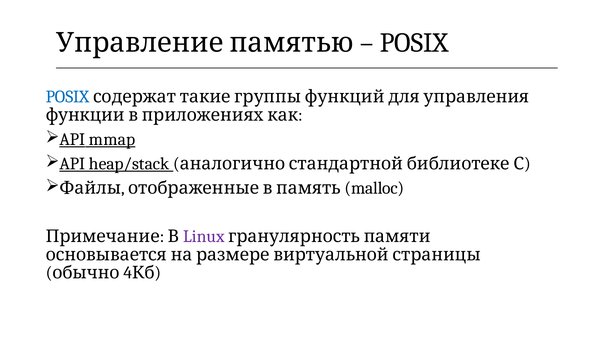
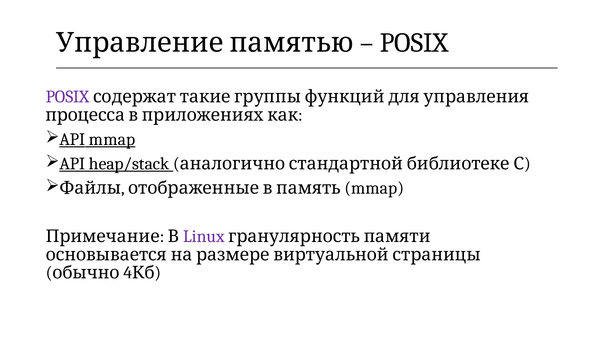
POSIX at (67, 97) colour: blue -> purple
функции: функции -> процесса
malloc at (374, 188): malloc -> mmap
